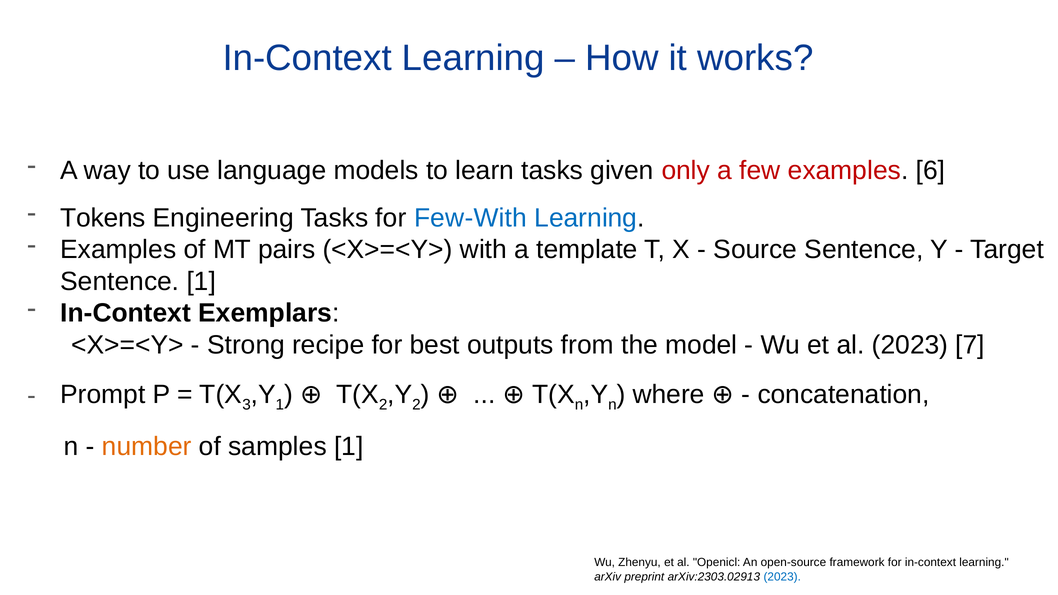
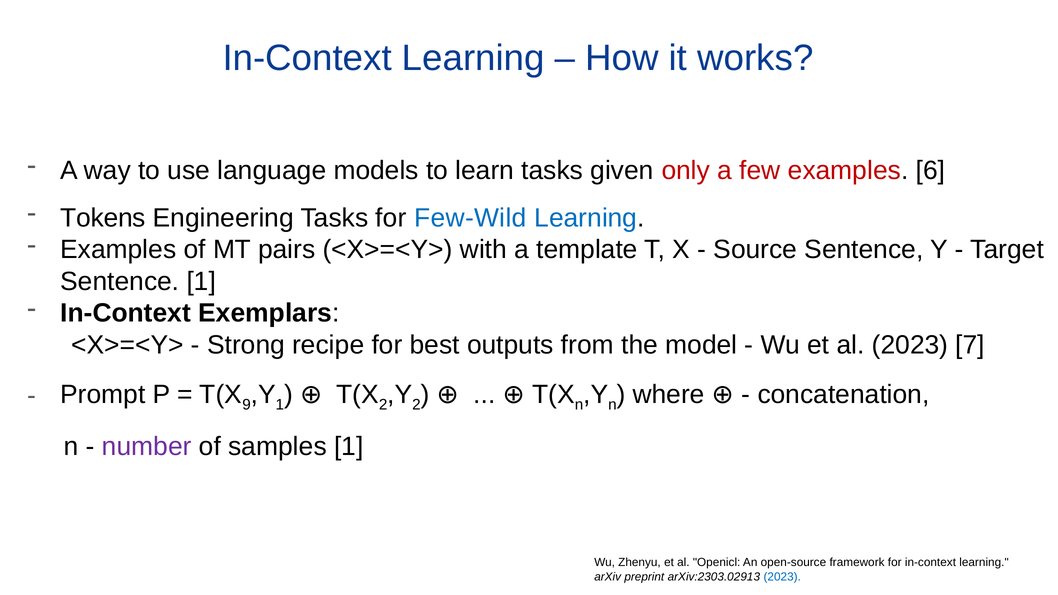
Few-With: Few-With -> Few-Wild
3: 3 -> 9
number colour: orange -> purple
